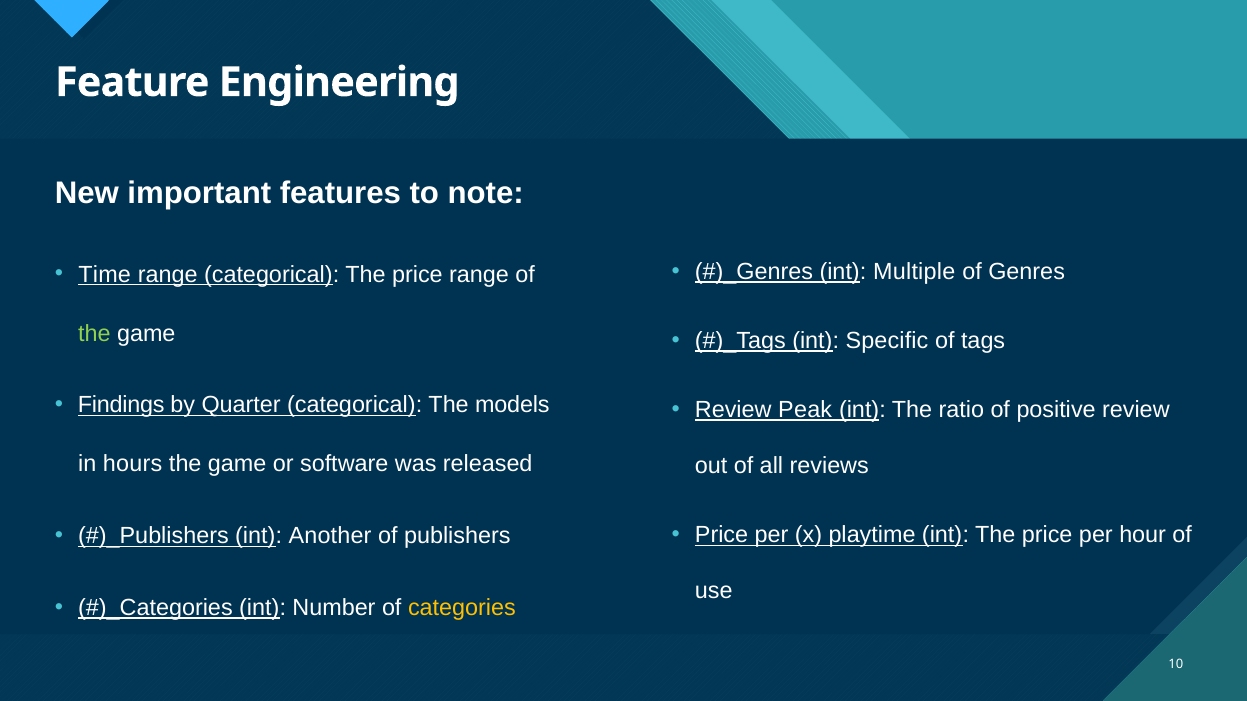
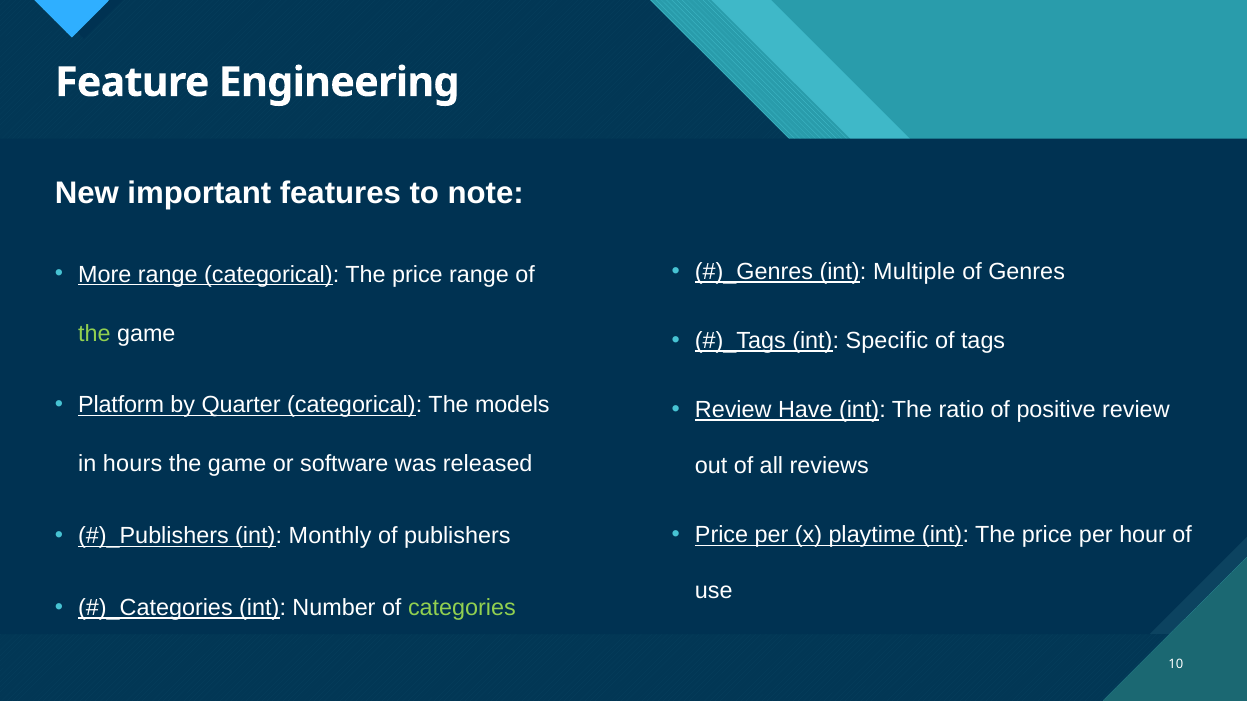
Time: Time -> More
Findings: Findings -> Platform
Peak: Peak -> Have
Another: Another -> Monthly
categories colour: yellow -> light green
